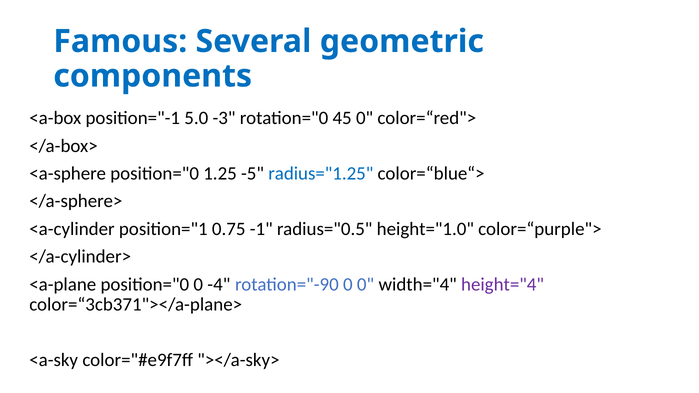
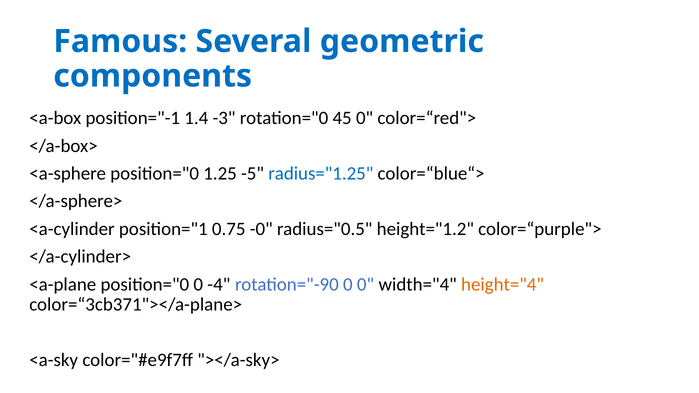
5.0: 5.0 -> 1.4
-1: -1 -> -0
height="1.0: height="1.0 -> height="1.2
height="4 colour: purple -> orange
